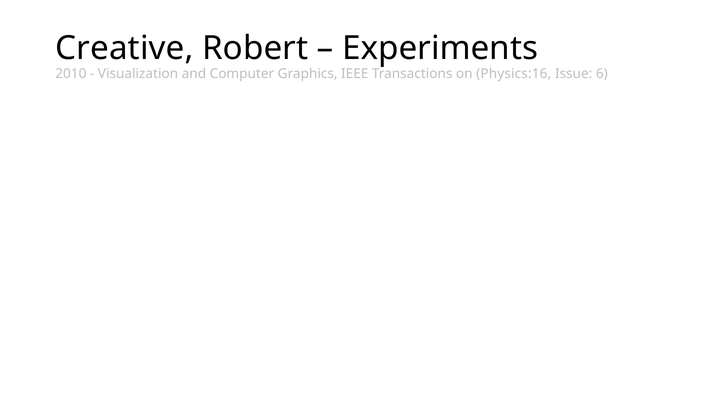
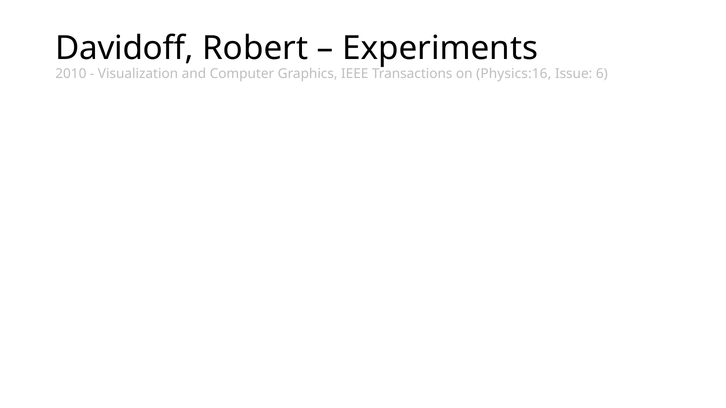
Creative: Creative -> Davidoff
